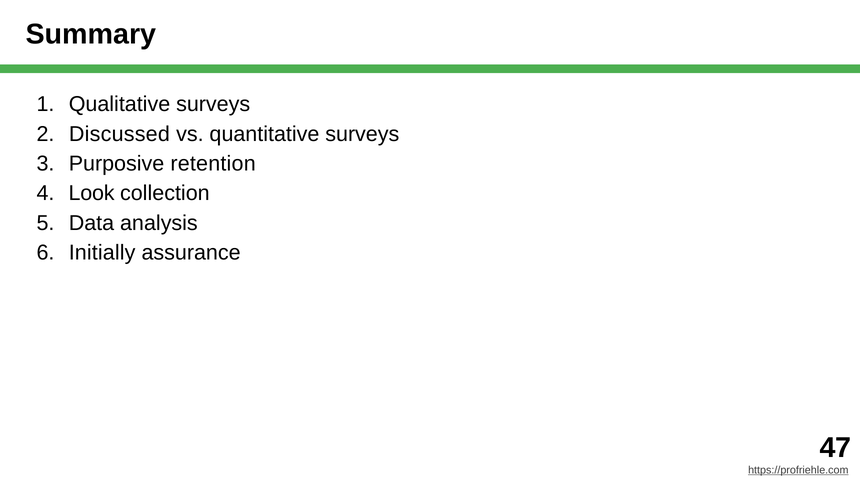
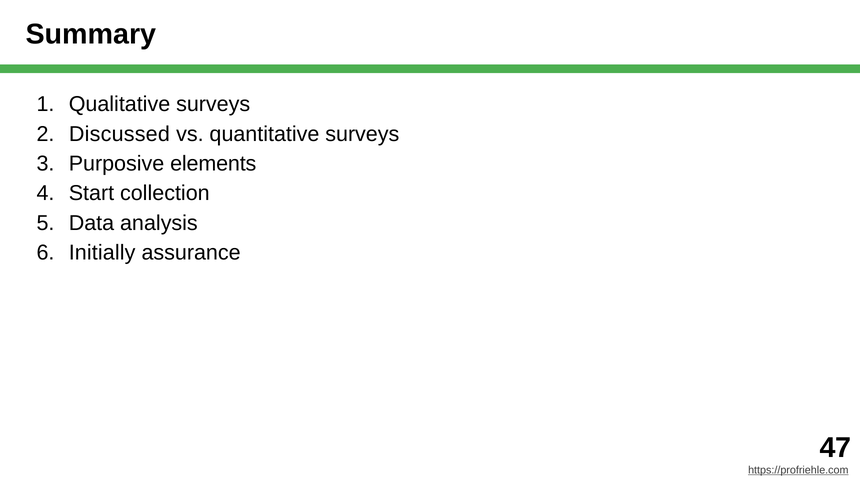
retention: retention -> elements
Look: Look -> Start
